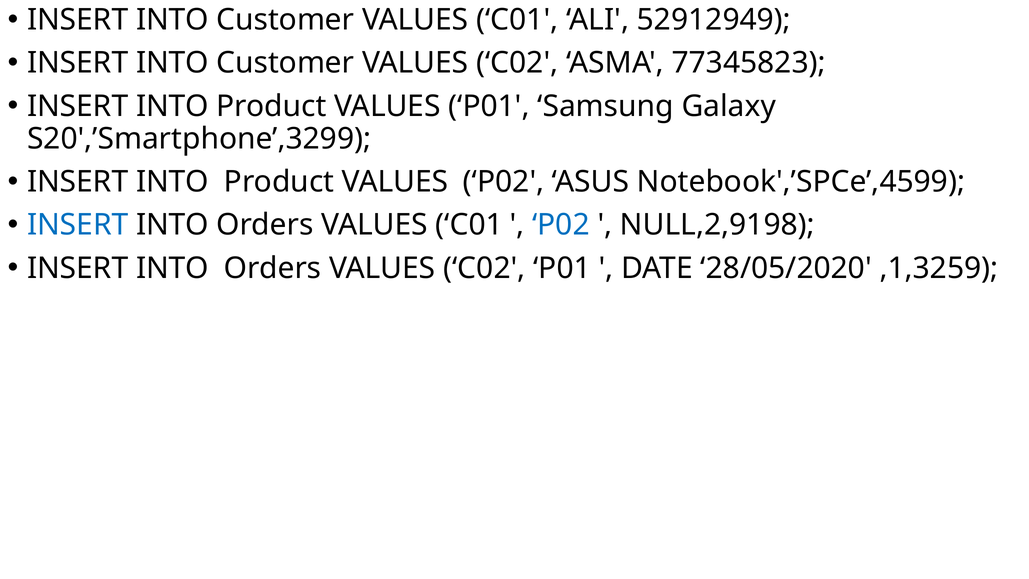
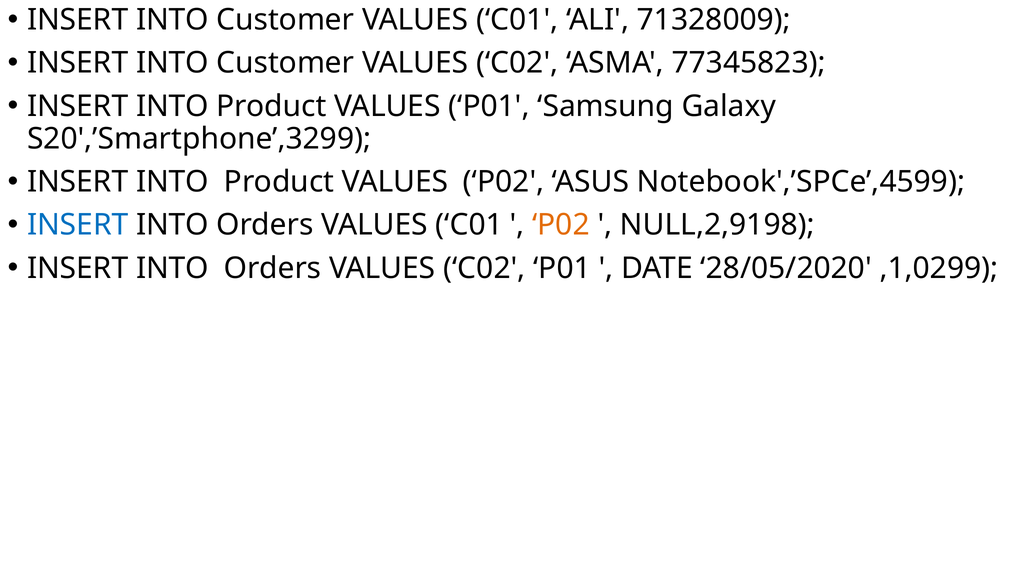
52912949: 52912949 -> 71328009
P02 at (561, 225) colour: blue -> orange
,1,3259: ,1,3259 -> ,1,0299
